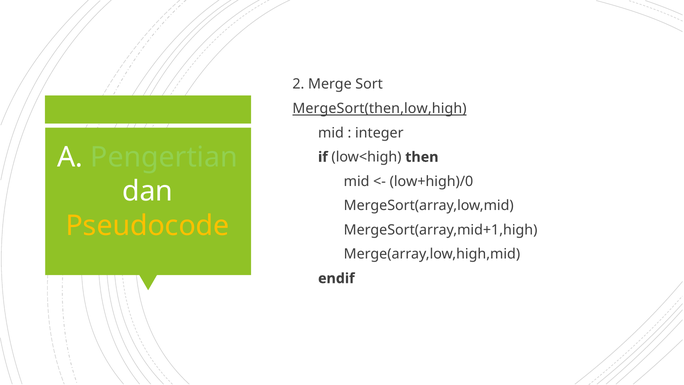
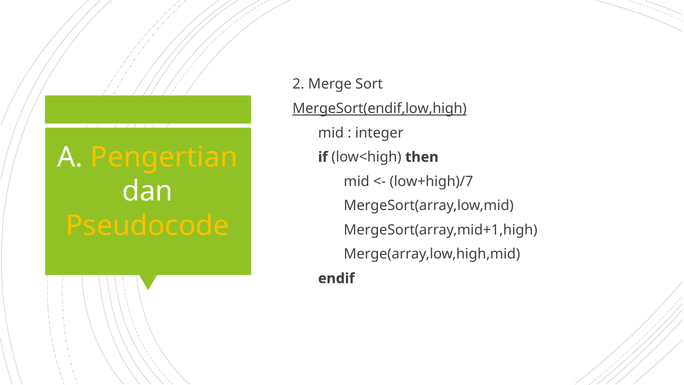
MergeSort(then,low,high: MergeSort(then,low,high -> MergeSort(endif,low,high
Pengertian colour: light green -> yellow
low+high)/0: low+high)/0 -> low+high)/7
